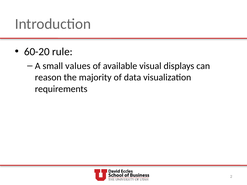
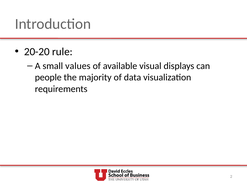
60-20: 60-20 -> 20-20
reason: reason -> people
